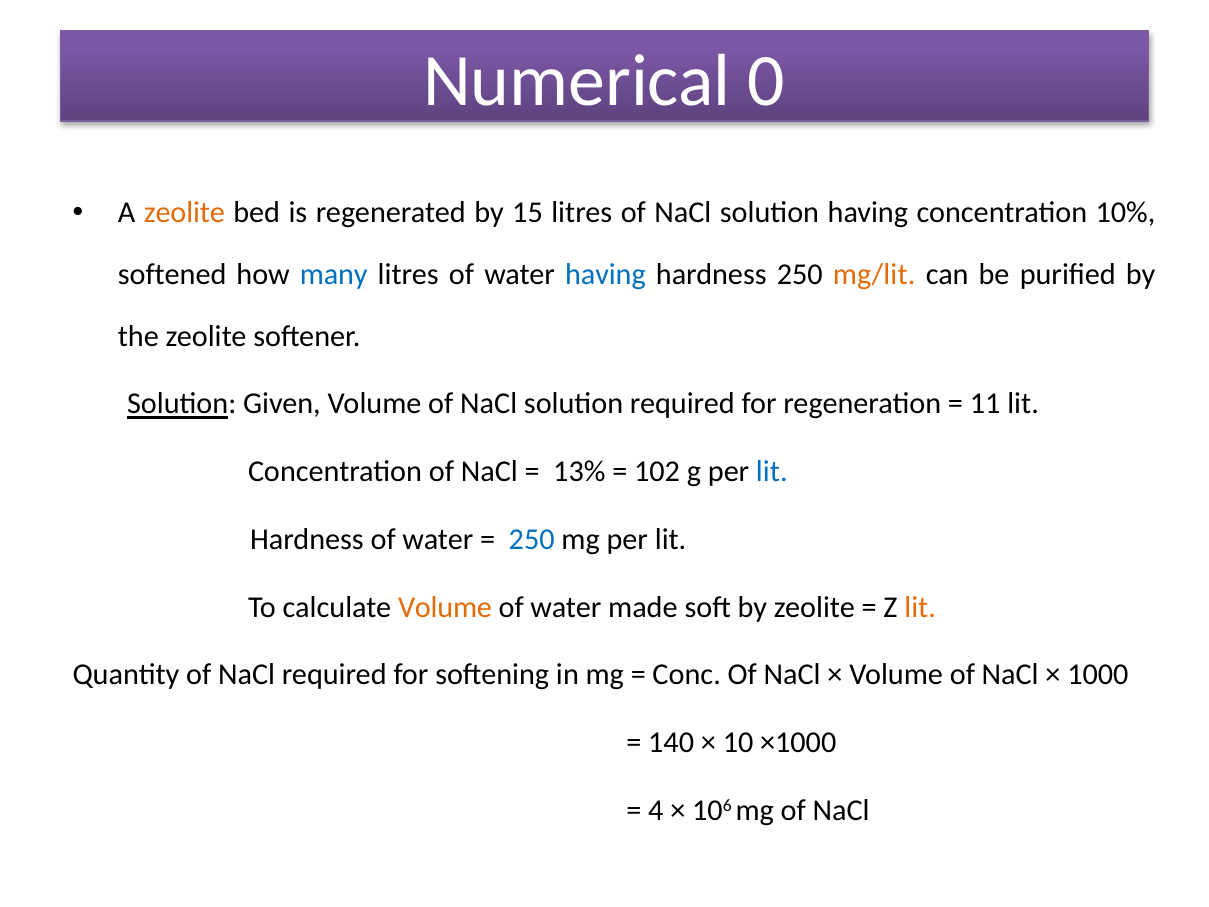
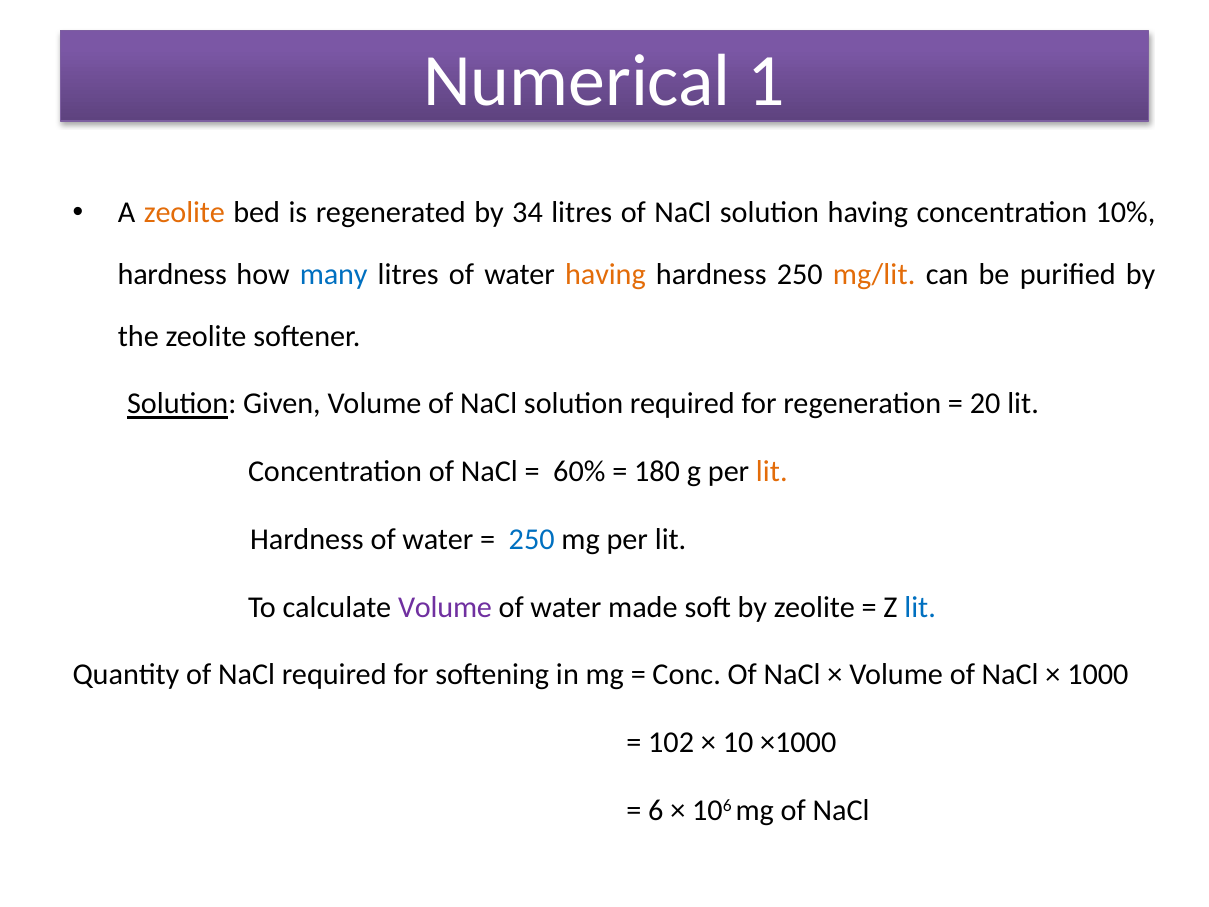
0: 0 -> 1
15: 15 -> 34
softened at (172, 275): softened -> hardness
having at (605, 275) colour: blue -> orange
11: 11 -> 20
13%: 13% -> 60%
102: 102 -> 180
lit at (772, 472) colour: blue -> orange
Volume at (445, 607) colour: orange -> purple
lit at (920, 607) colour: orange -> blue
140: 140 -> 102
4: 4 -> 6
